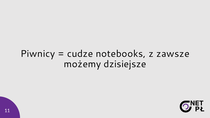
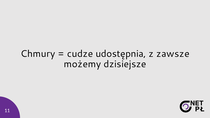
Piwnicy: Piwnicy -> Chmury
notebooks: notebooks -> udostępnia
